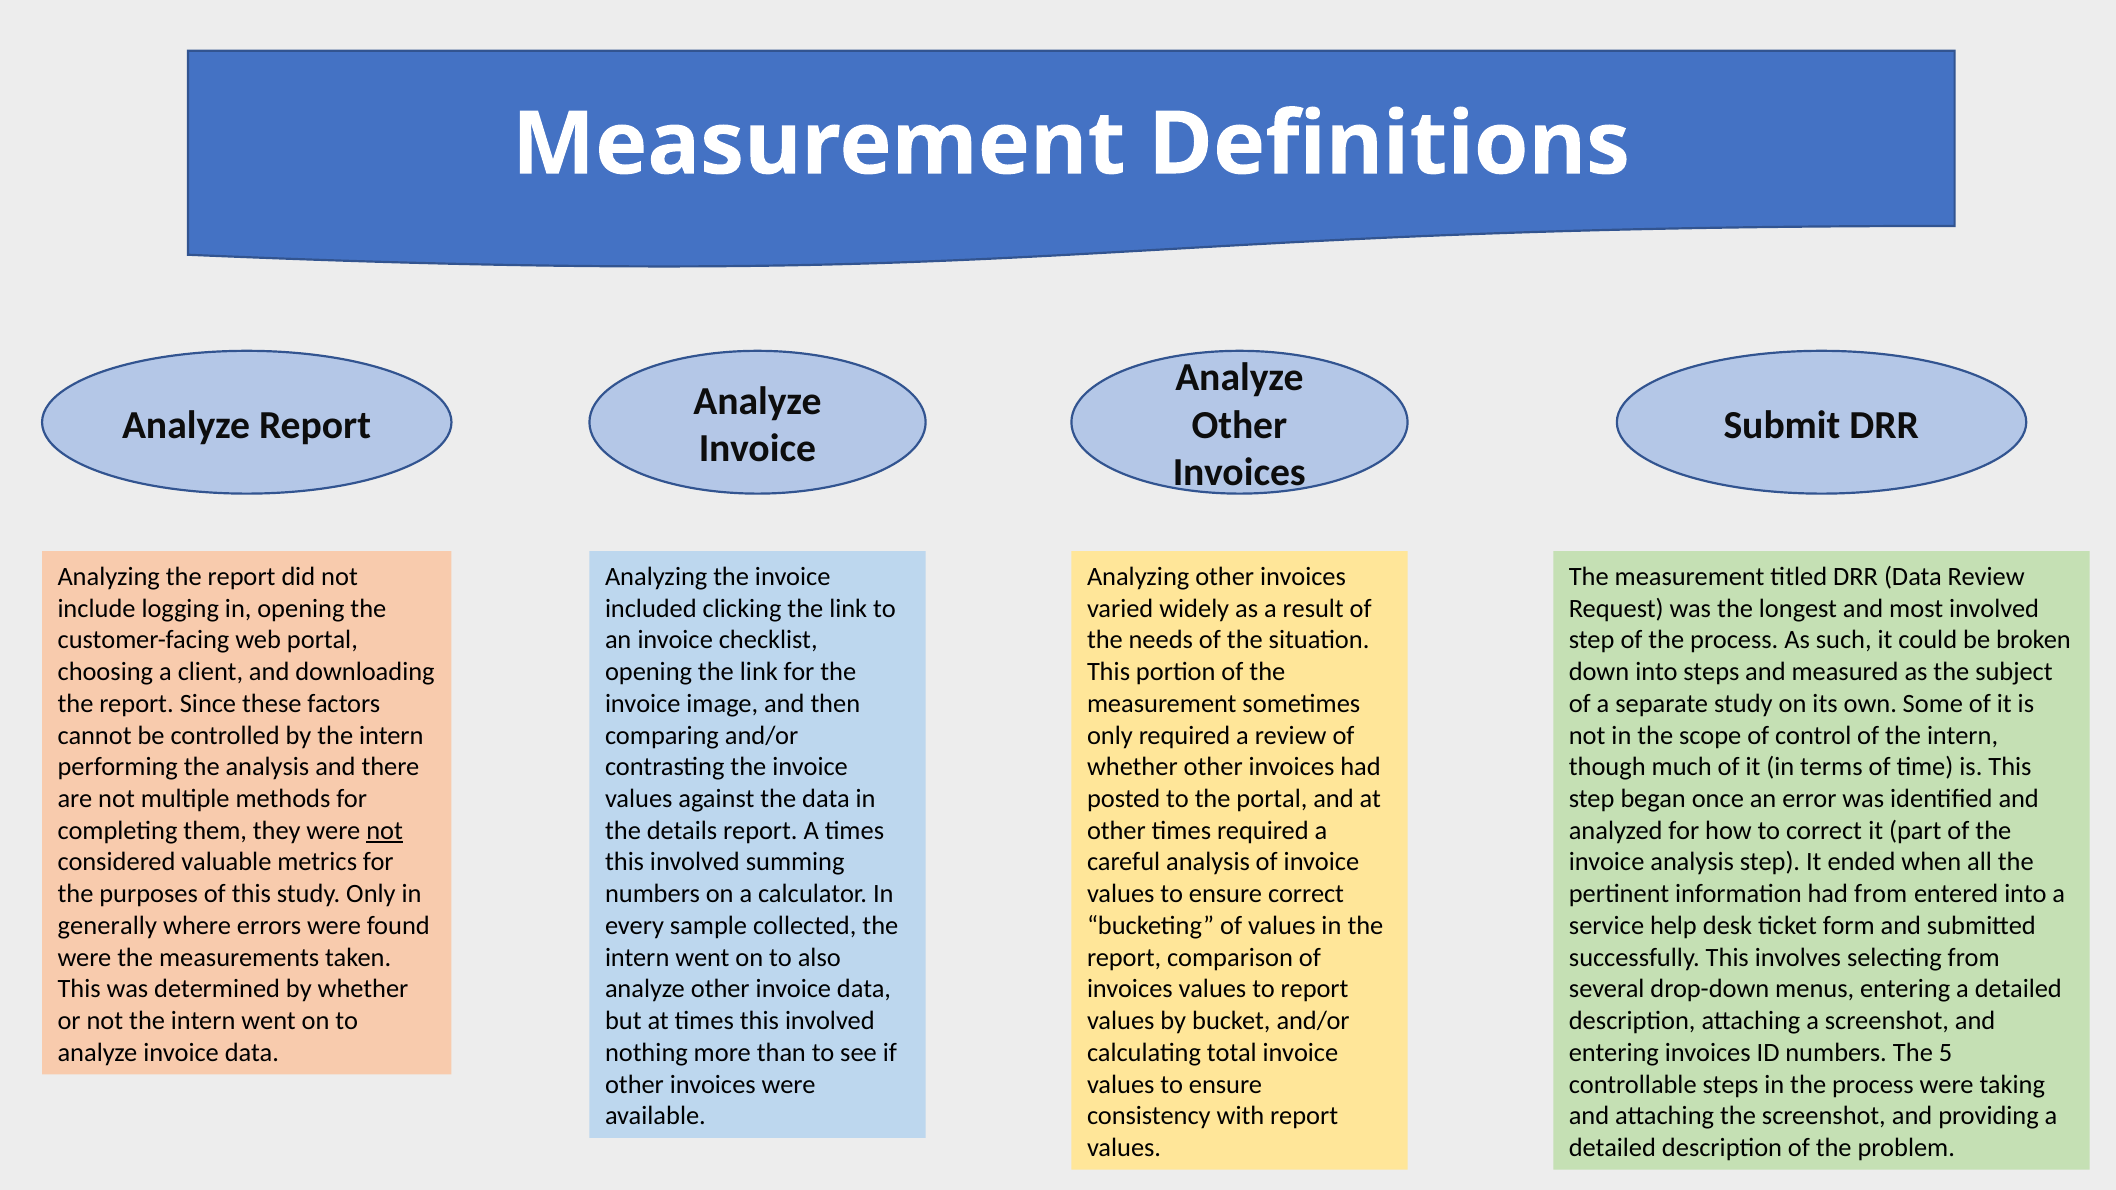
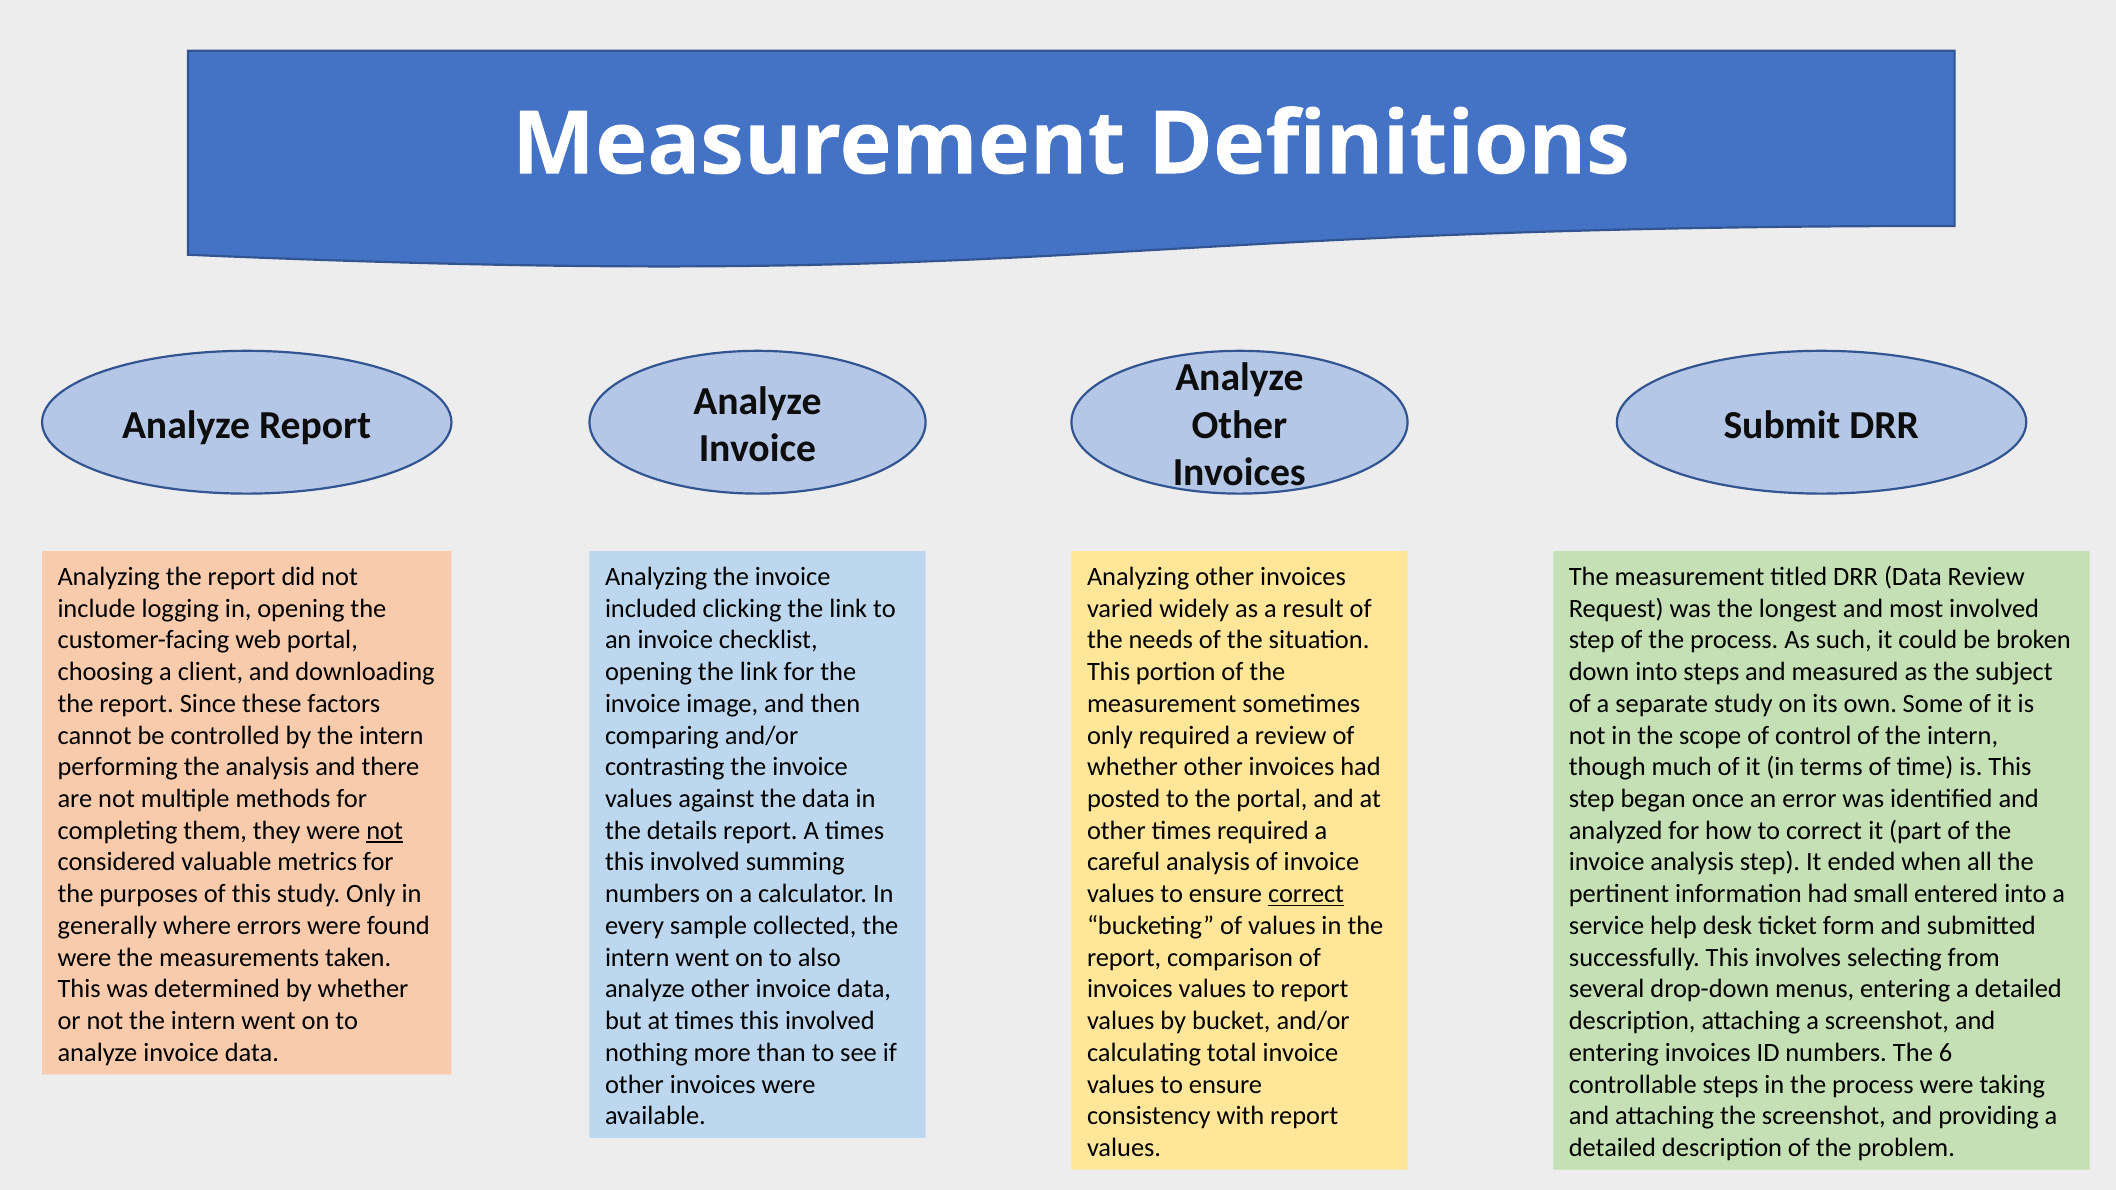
correct at (1306, 894) underline: none -> present
had from: from -> small
5: 5 -> 6
